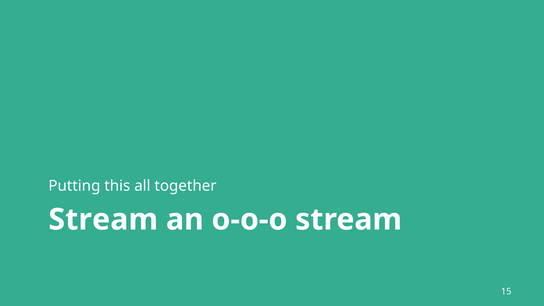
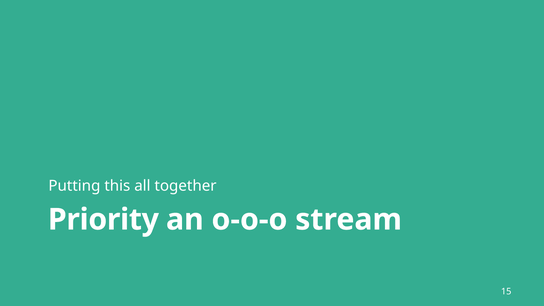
Stream at (103, 220): Stream -> Priority
